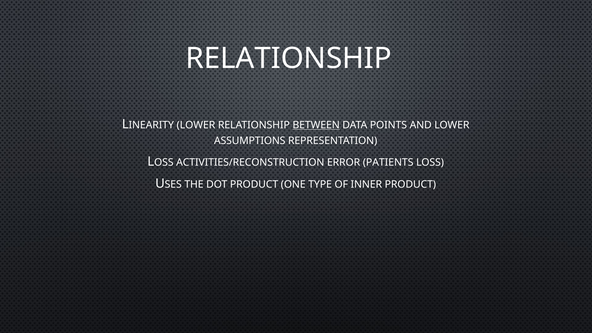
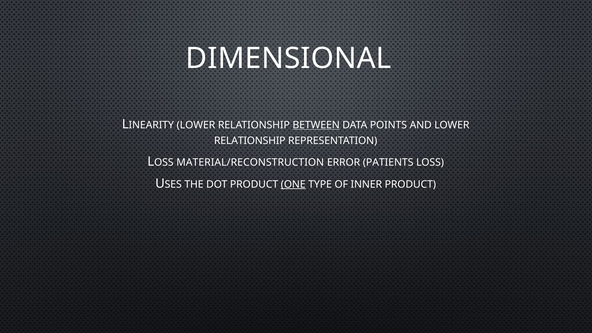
RELATIONSHIP at (289, 58): RELATIONSHIP -> DIMENSIONAL
ASSUMPTIONS at (250, 141): ASSUMPTIONS -> RELATIONSHIP
ACTIVITIES/RECONSTRUCTION: ACTIVITIES/RECONSTRUCTION -> MATERIAL/RECONSTRUCTION
ONE underline: none -> present
